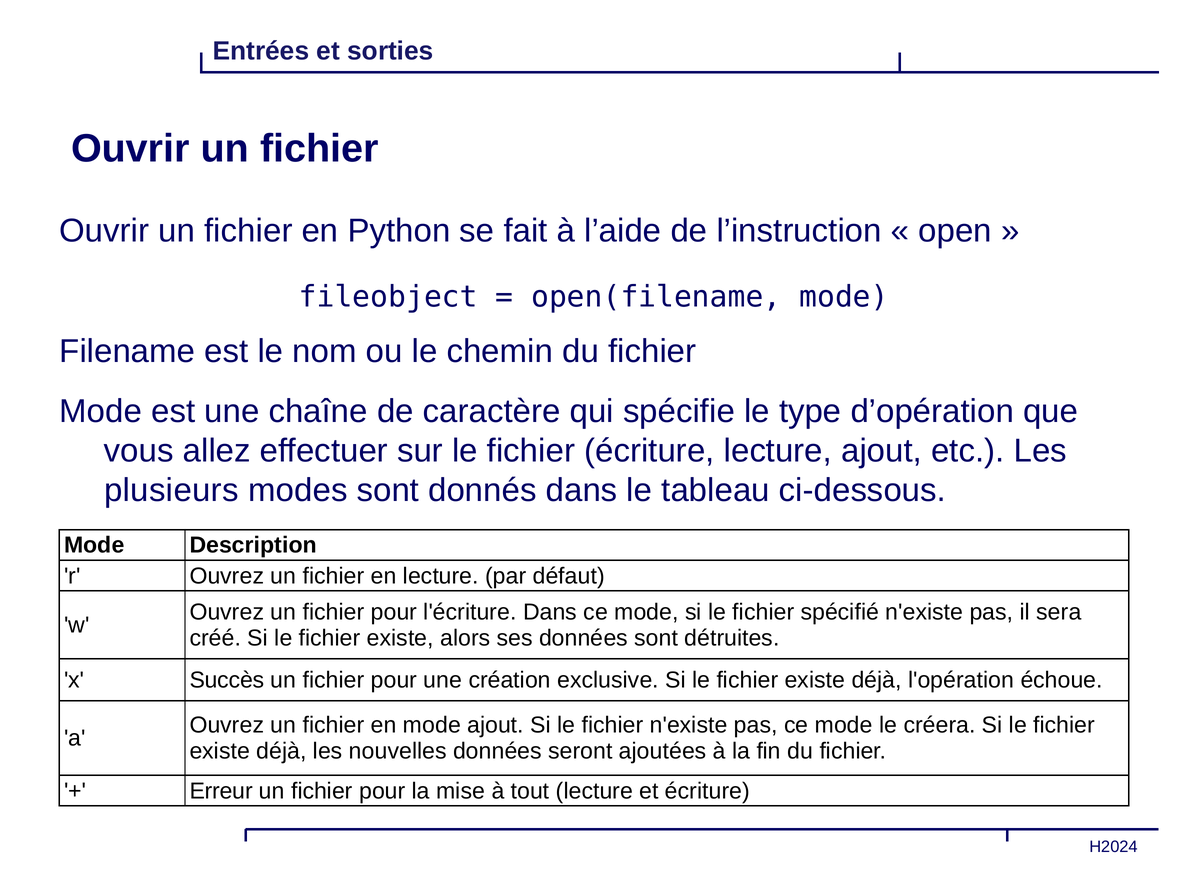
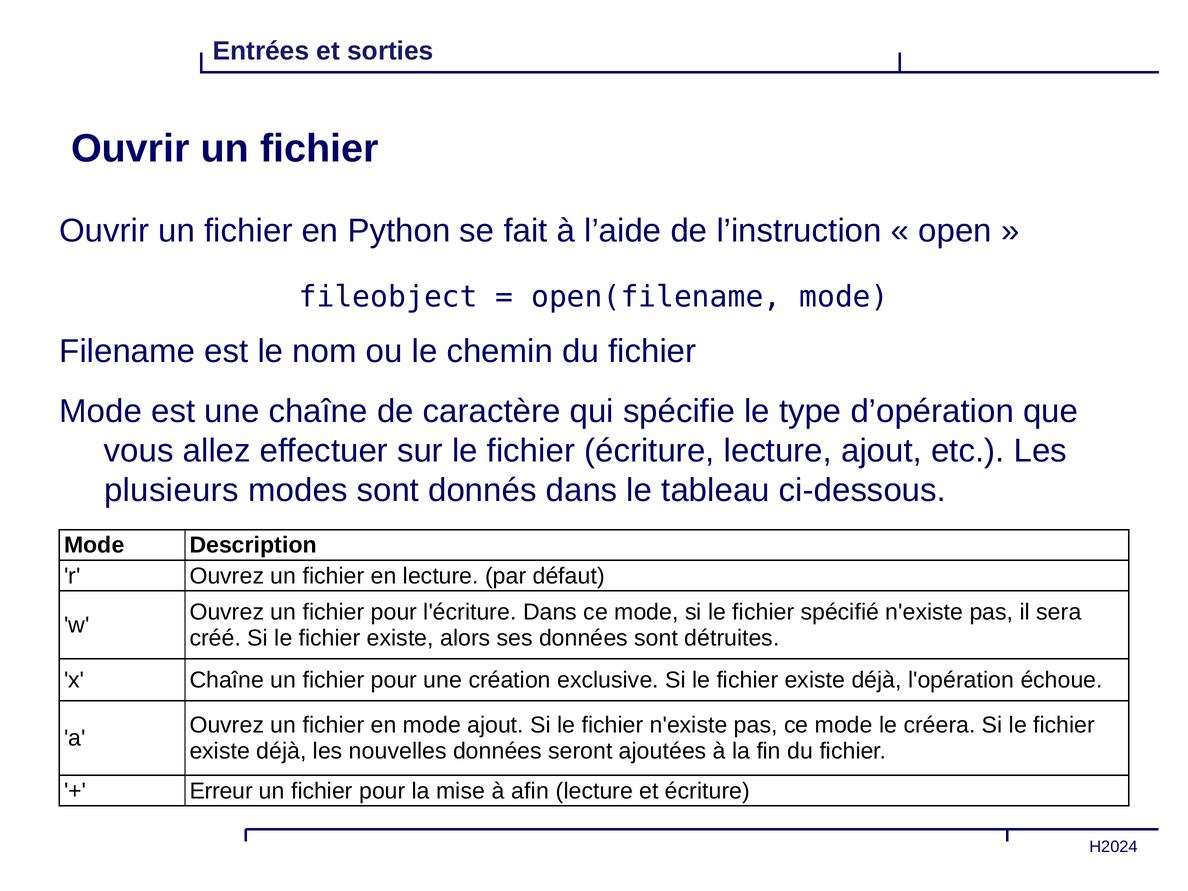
x Succès: Succès -> Chaîne
tout: tout -> afin
